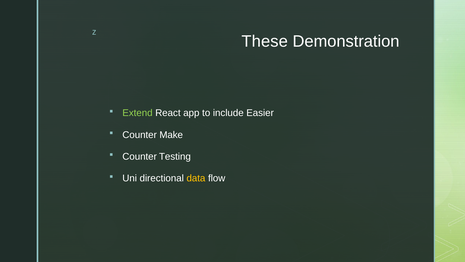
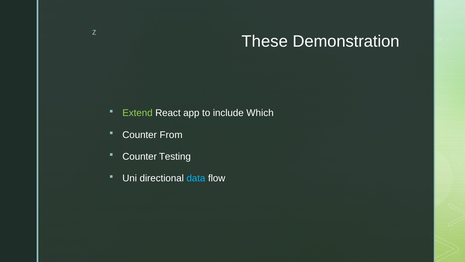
Easier: Easier -> Which
Make: Make -> From
data colour: yellow -> light blue
